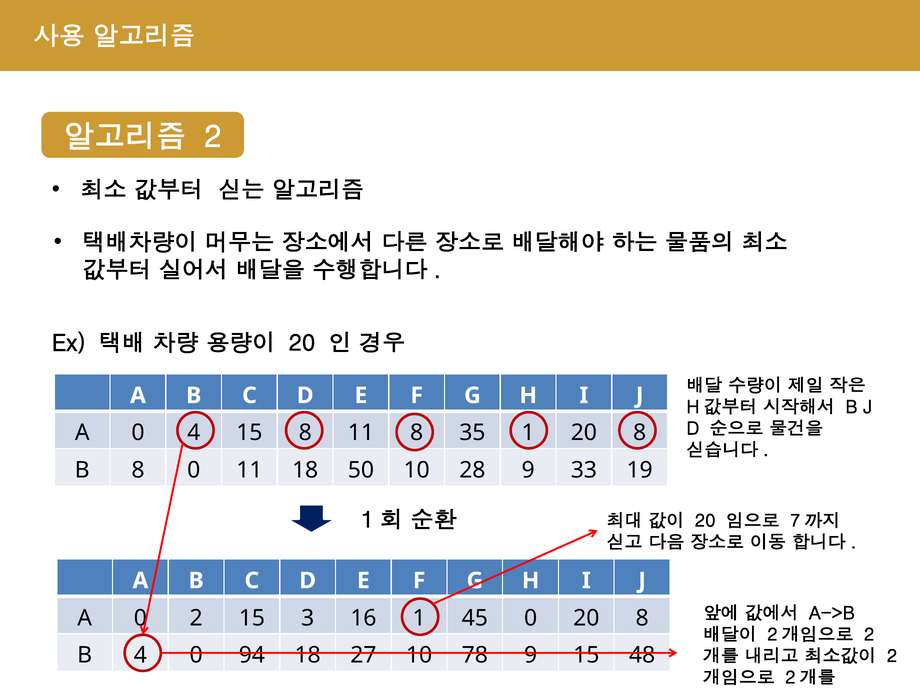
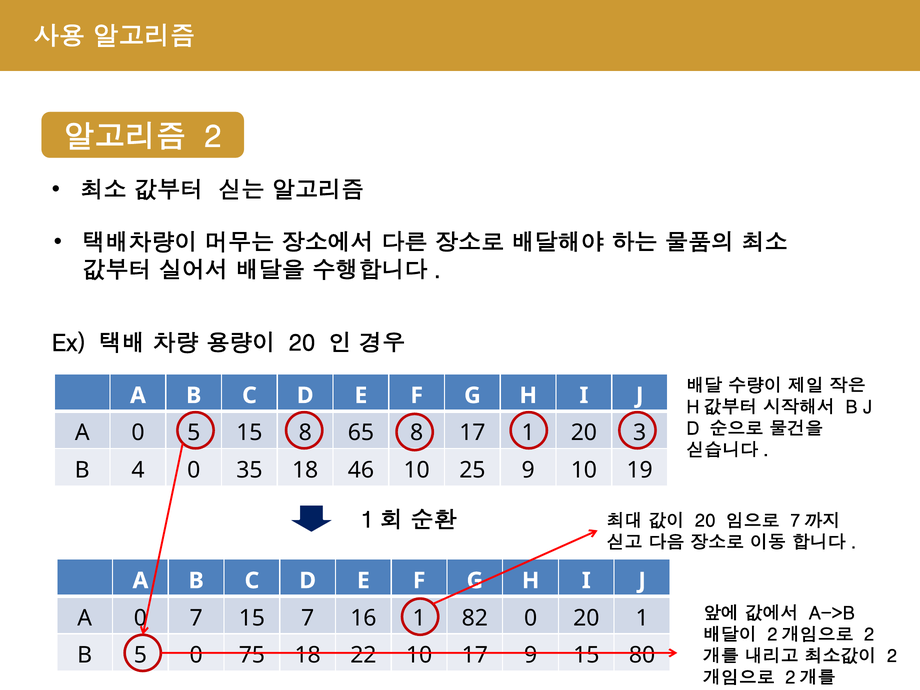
0 4: 4 -> 5
8 11: 11 -> 65
8 35: 35 -> 17
1 20 8: 8 -> 3
B 8: 8 -> 4
0 11: 11 -> 35
50: 50 -> 46
28: 28 -> 25
9 33: 33 -> 10
2 at (196, 618): 2 -> 7
15 3: 3 -> 7
45: 45 -> 82
0 20 8: 8 -> 1
B 4: 4 -> 5
94: 94 -> 75
27: 27 -> 22
10 78: 78 -> 17
48: 48 -> 80
